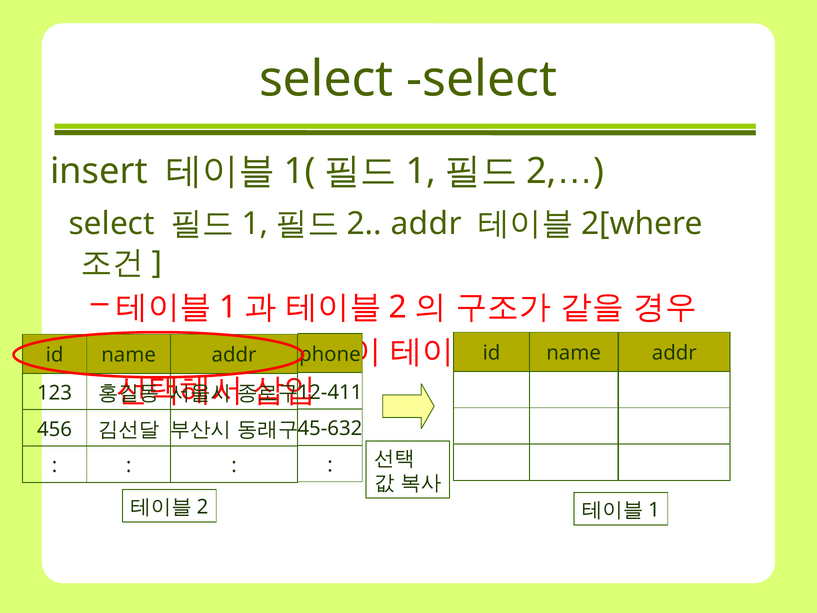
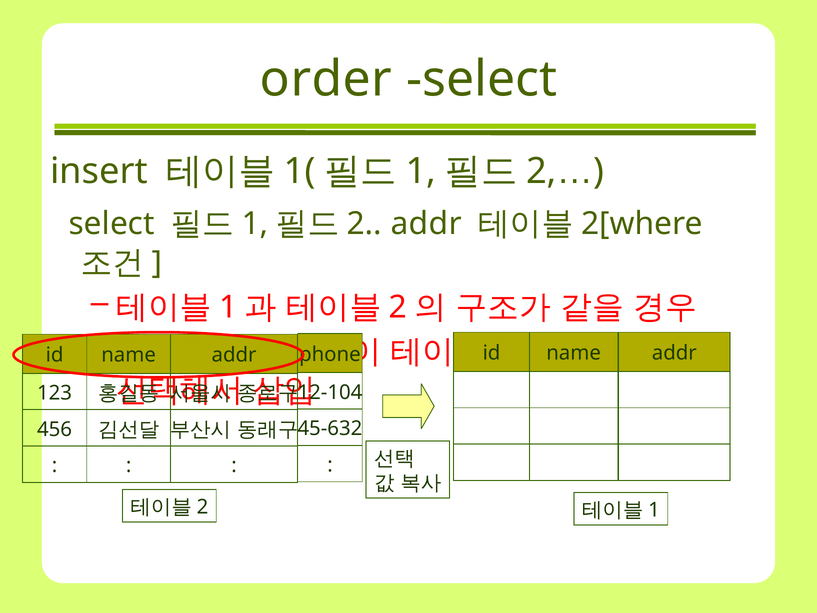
select at (326, 79): select -> order
12-411: 12-411 -> 12-104
